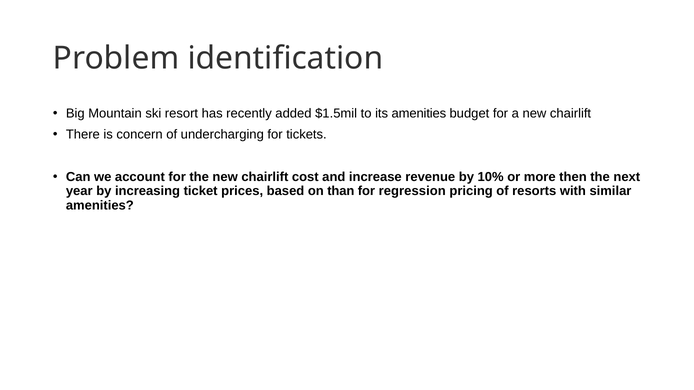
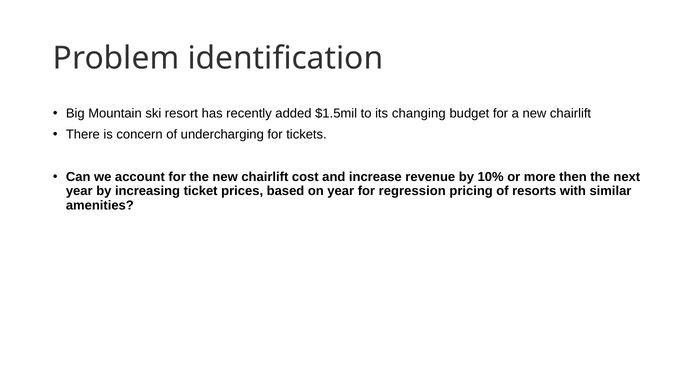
its amenities: amenities -> changing
on than: than -> year
